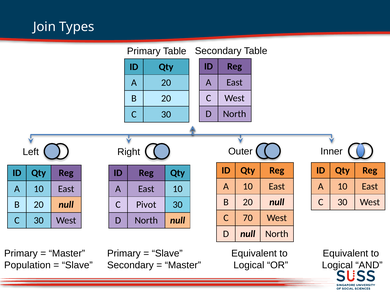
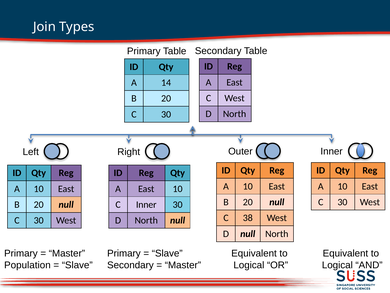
A 20: 20 -> 14
C Pivot: Pivot -> Inner
70: 70 -> 38
